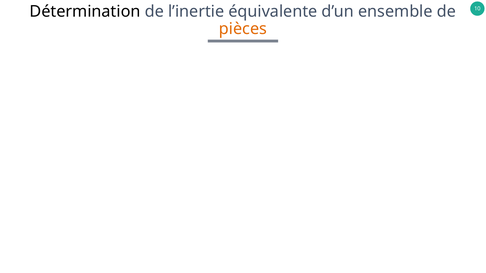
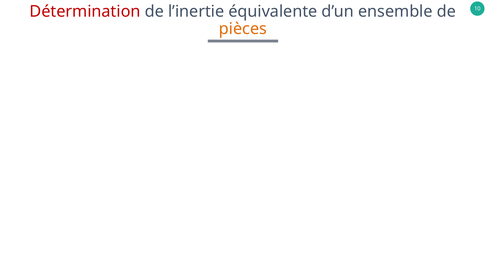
Détermination colour: black -> red
